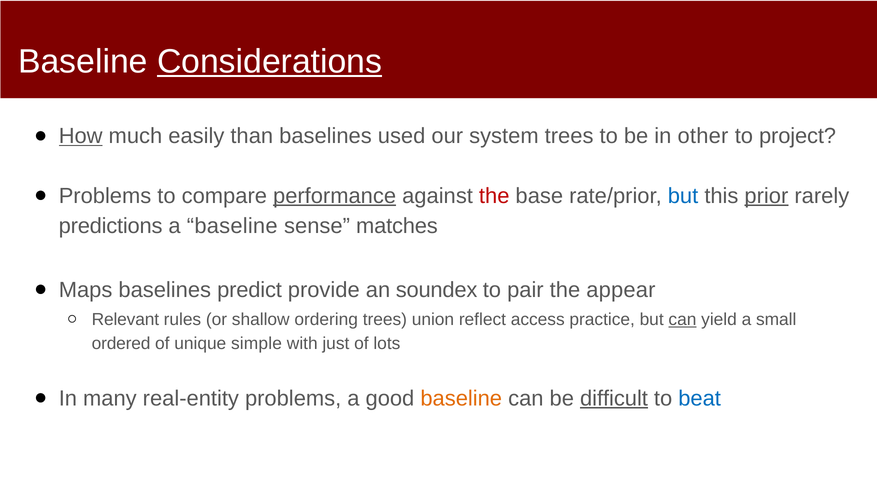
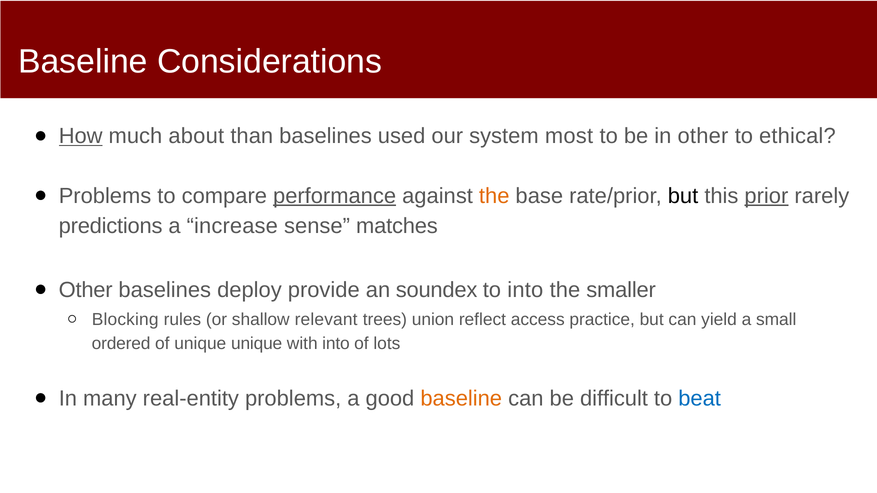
Considerations underline: present -> none
easily: easily -> about
system trees: trees -> most
project: project -> ethical
the at (494, 196) colour: red -> orange
but at (683, 196) colour: blue -> black
a baseline: baseline -> increase
Maps at (86, 290): Maps -> Other
predict: predict -> deploy
to pair: pair -> into
appear: appear -> smaller
Relevant: Relevant -> Blocking
ordering: ordering -> relevant
can at (682, 320) underline: present -> none
unique simple: simple -> unique
with just: just -> into
difficult underline: present -> none
